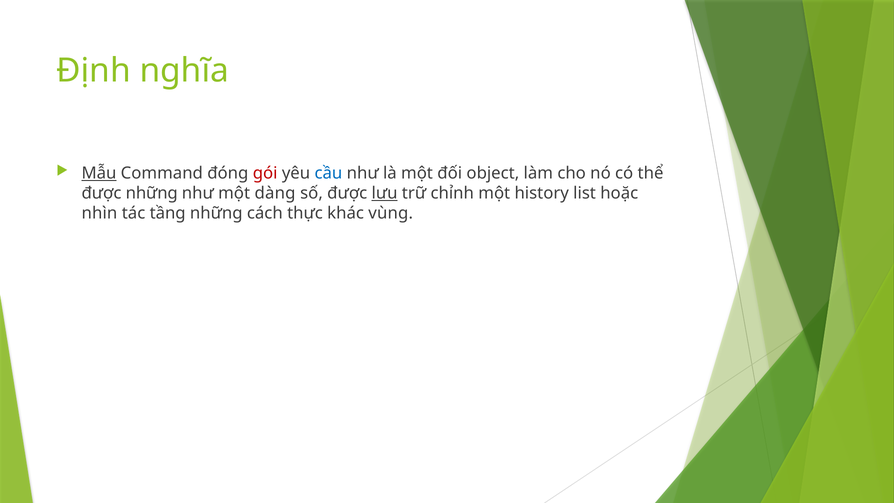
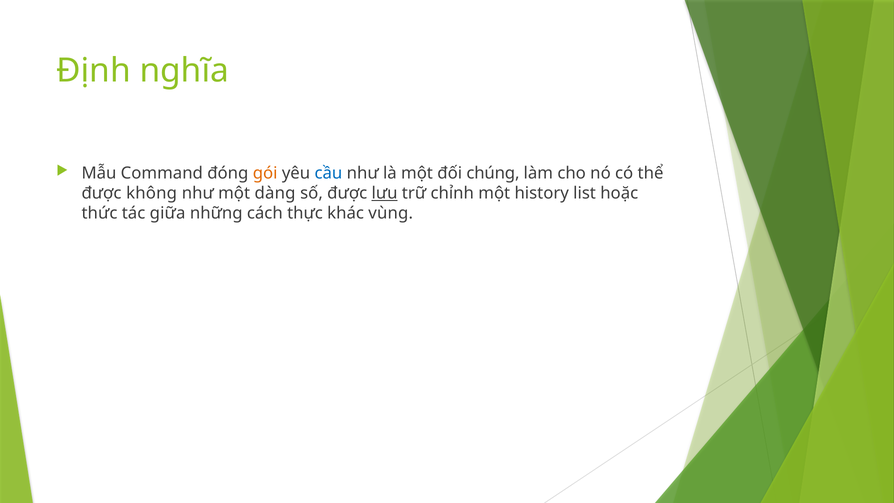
Mẫu underline: present -> none
gói colour: red -> orange
object: object -> chúng
được những: những -> không
nhìn: nhìn -> thức
tầng: tầng -> giữa
